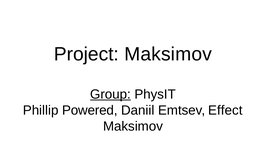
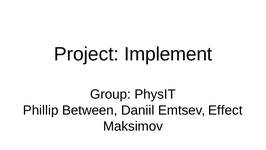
Project Maksimov: Maksimov -> Implement
Group underline: present -> none
Powered: Powered -> Between
